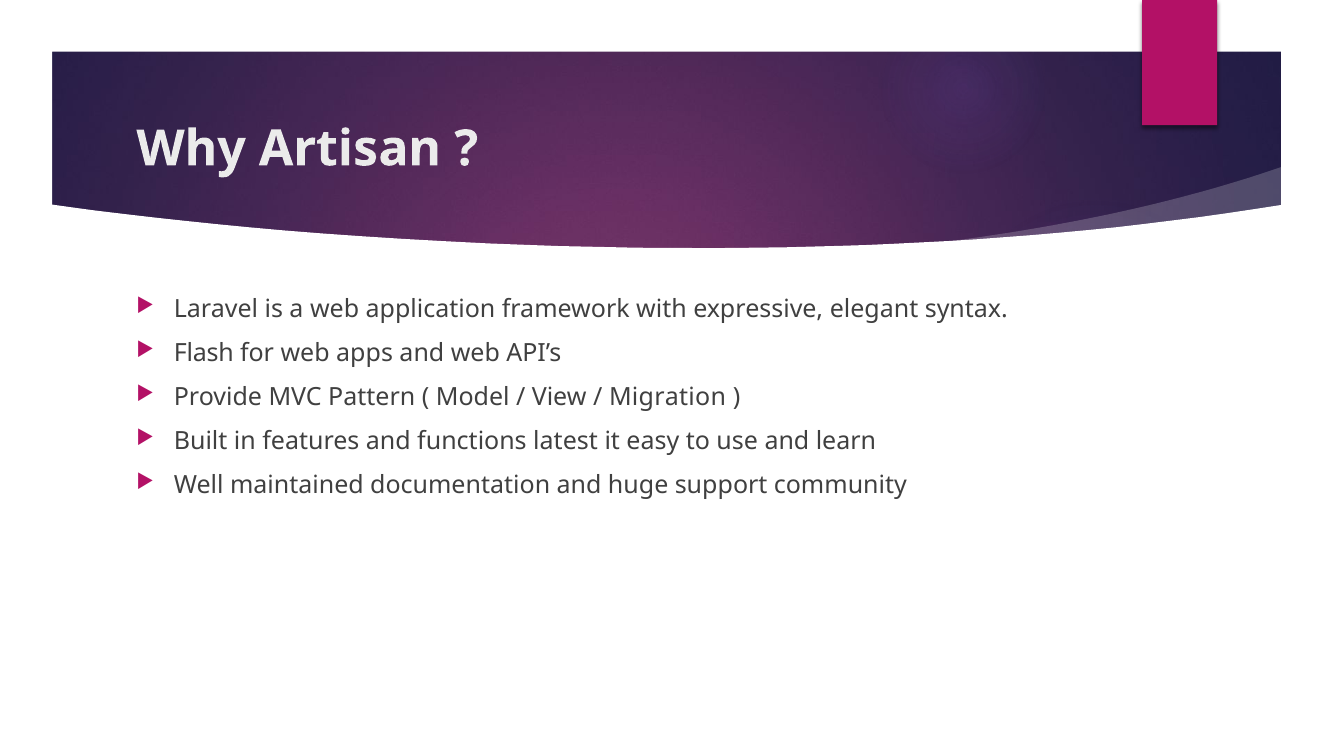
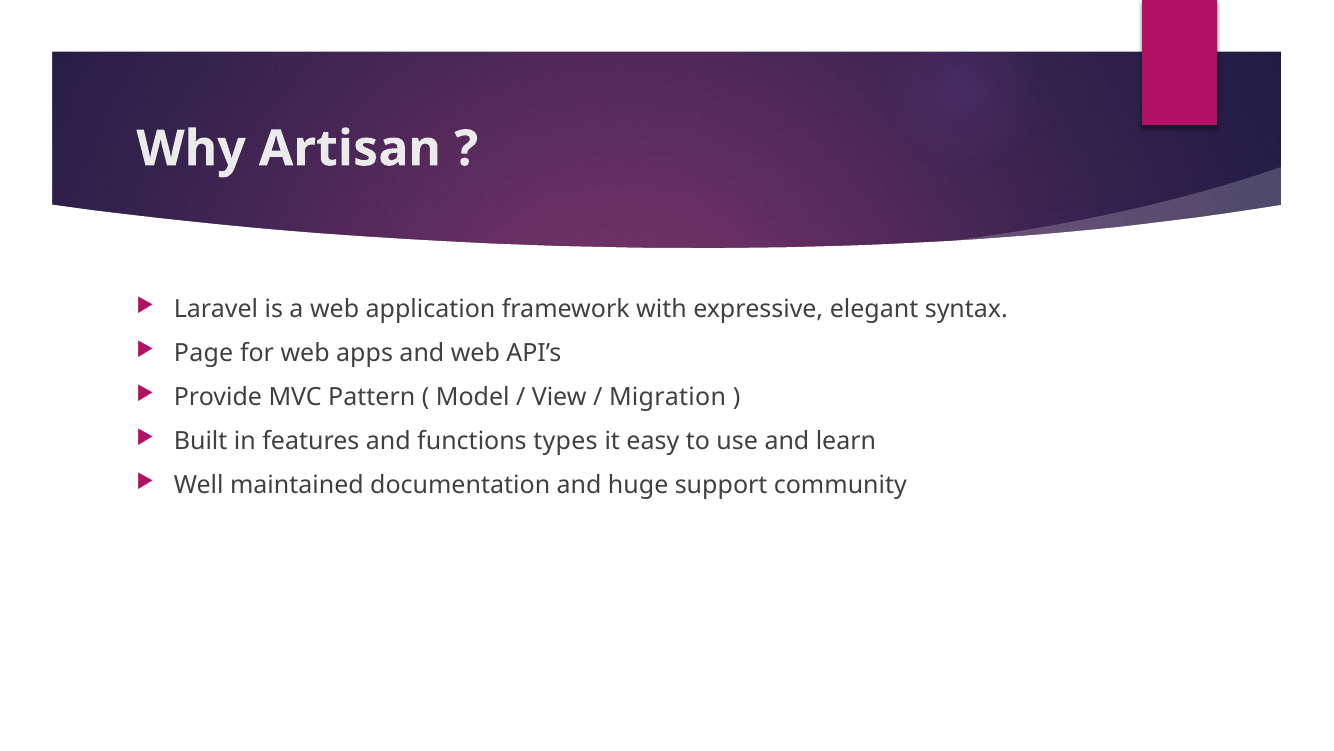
Flash: Flash -> Page
latest: latest -> types
